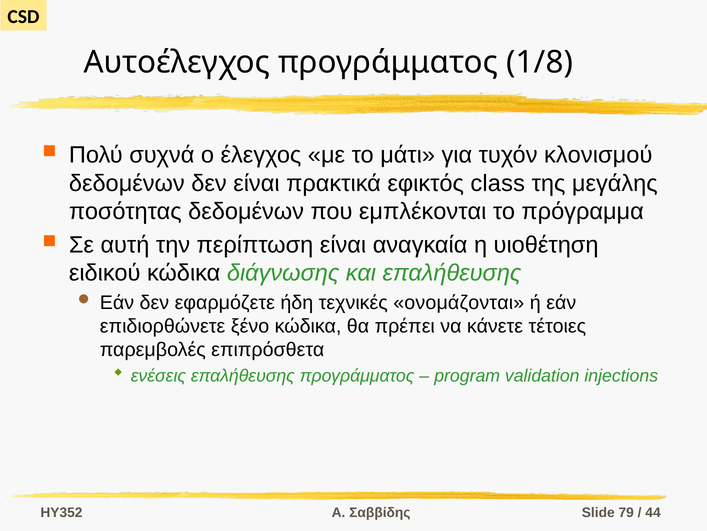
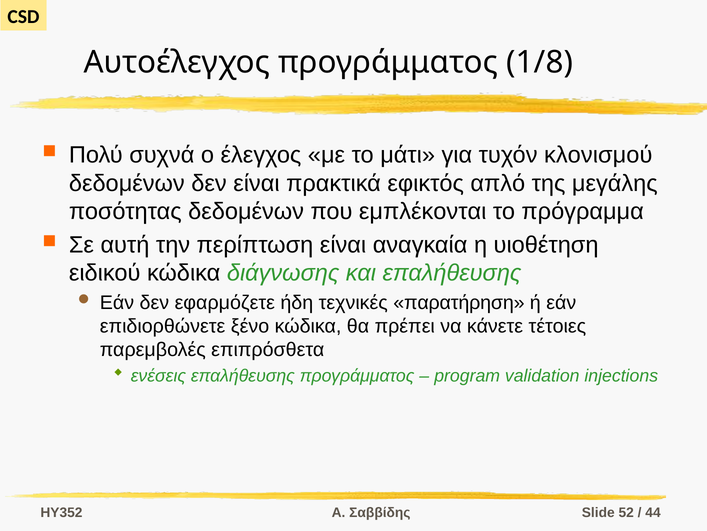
class: class -> απλό
ονομάζονται: ονομάζονται -> παρατήρηση
79: 79 -> 52
